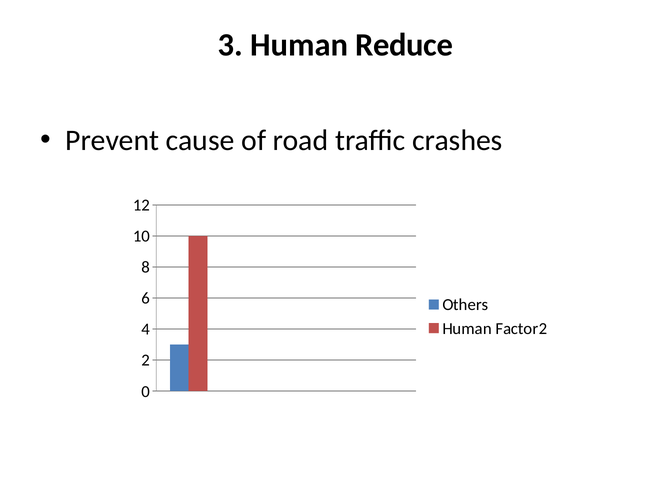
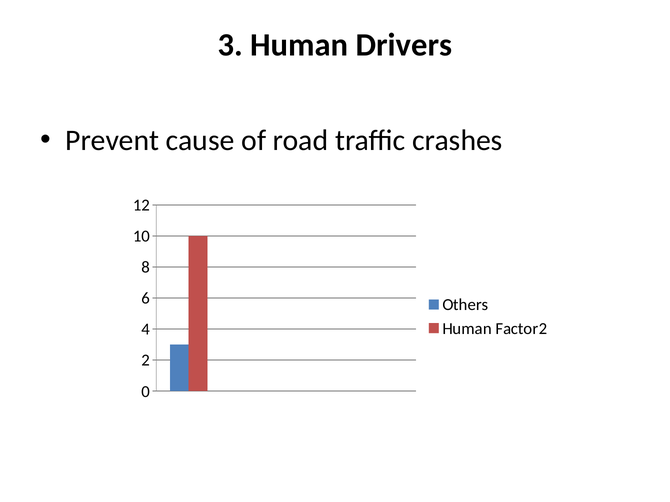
Reduce: Reduce -> Drivers
